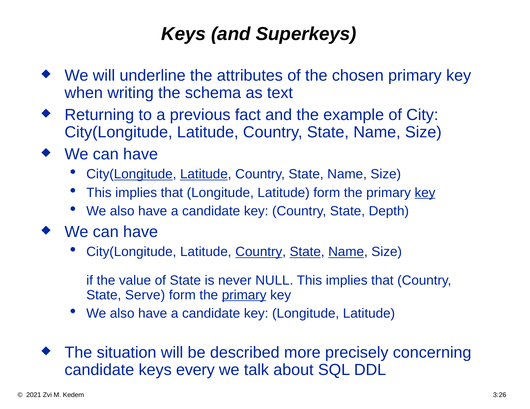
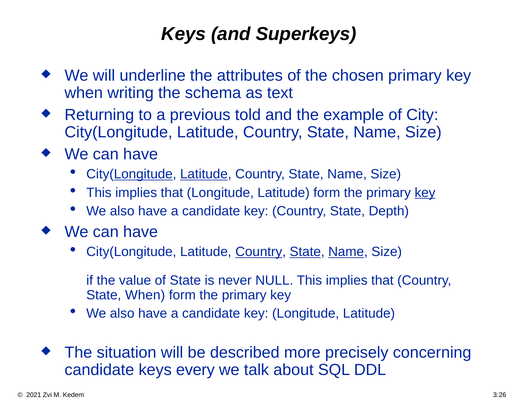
fact: fact -> told
State Serve: Serve -> When
primary at (244, 295) underline: present -> none
